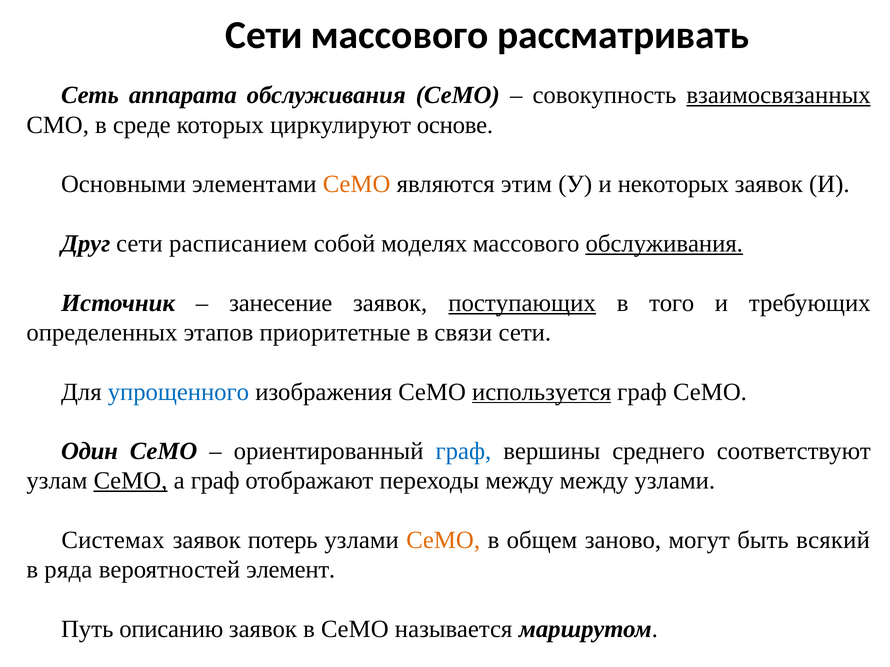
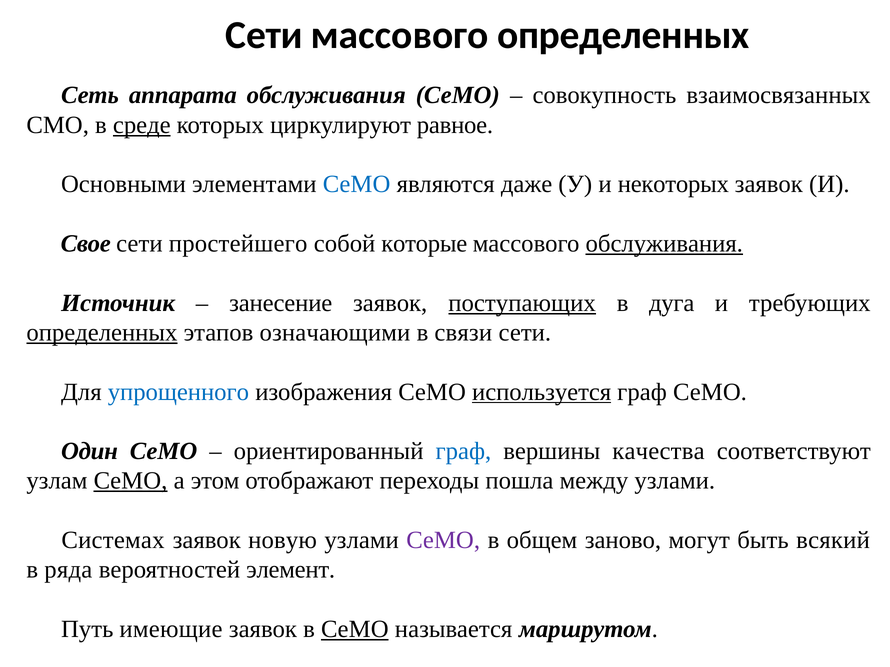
массового рассматривать: рассматривать -> определенных
взаимосвязанных underline: present -> none
среде underline: none -> present
основе: основе -> равное
СеМО at (357, 184) colour: orange -> blue
этим: этим -> даже
Друг: Друг -> Свое
расписанием: расписанием -> простейшего
моделях: моделях -> которые
того: того -> дуга
определенных at (102, 333) underline: none -> present
приоритетные: приоритетные -> означающими
среднего: среднего -> качества
а граф: граф -> этом
переходы между: между -> пошла
потерь: потерь -> новую
СеМО at (443, 541) colour: orange -> purple
описанию: описанию -> имеющие
СеМО at (355, 630) underline: none -> present
